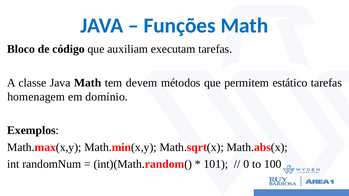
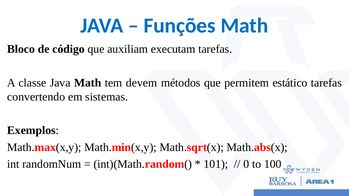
homenagem: homenagem -> convertendo
domínio: domínio -> sistemas
